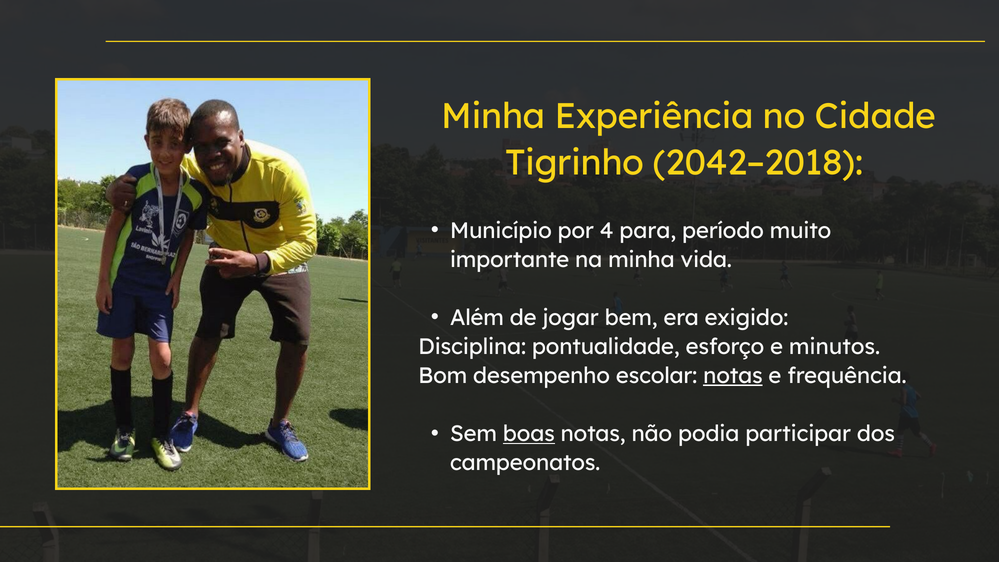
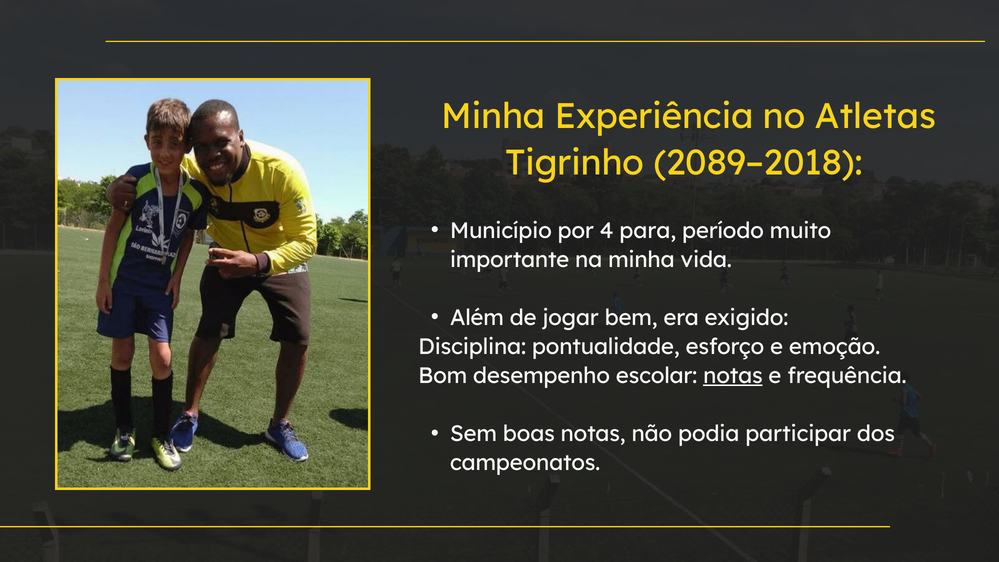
Cidade: Cidade -> Atletas
2042–2018: 2042–2018 -> 2089–2018
minutos: minutos -> emoção
boas underline: present -> none
